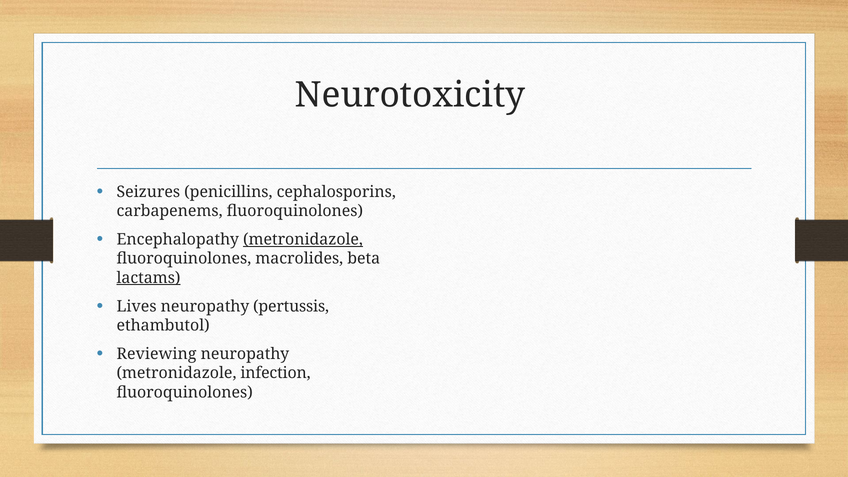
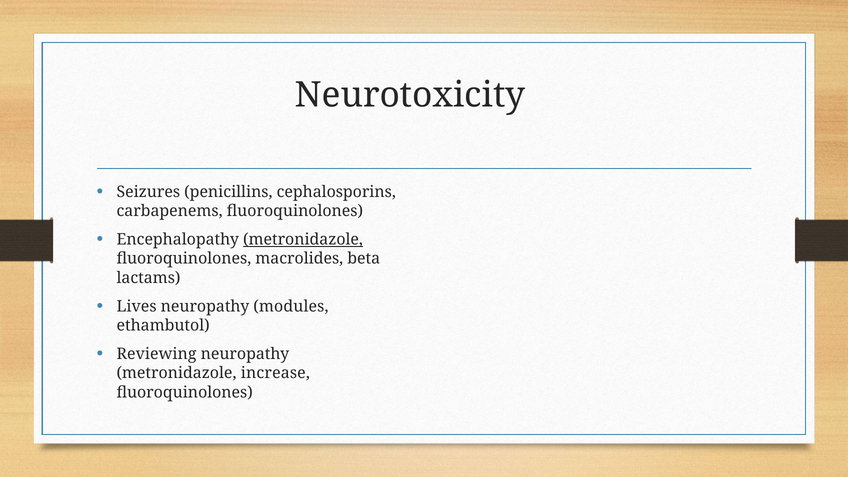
lactams underline: present -> none
pertussis: pertussis -> modules
infection: infection -> increase
